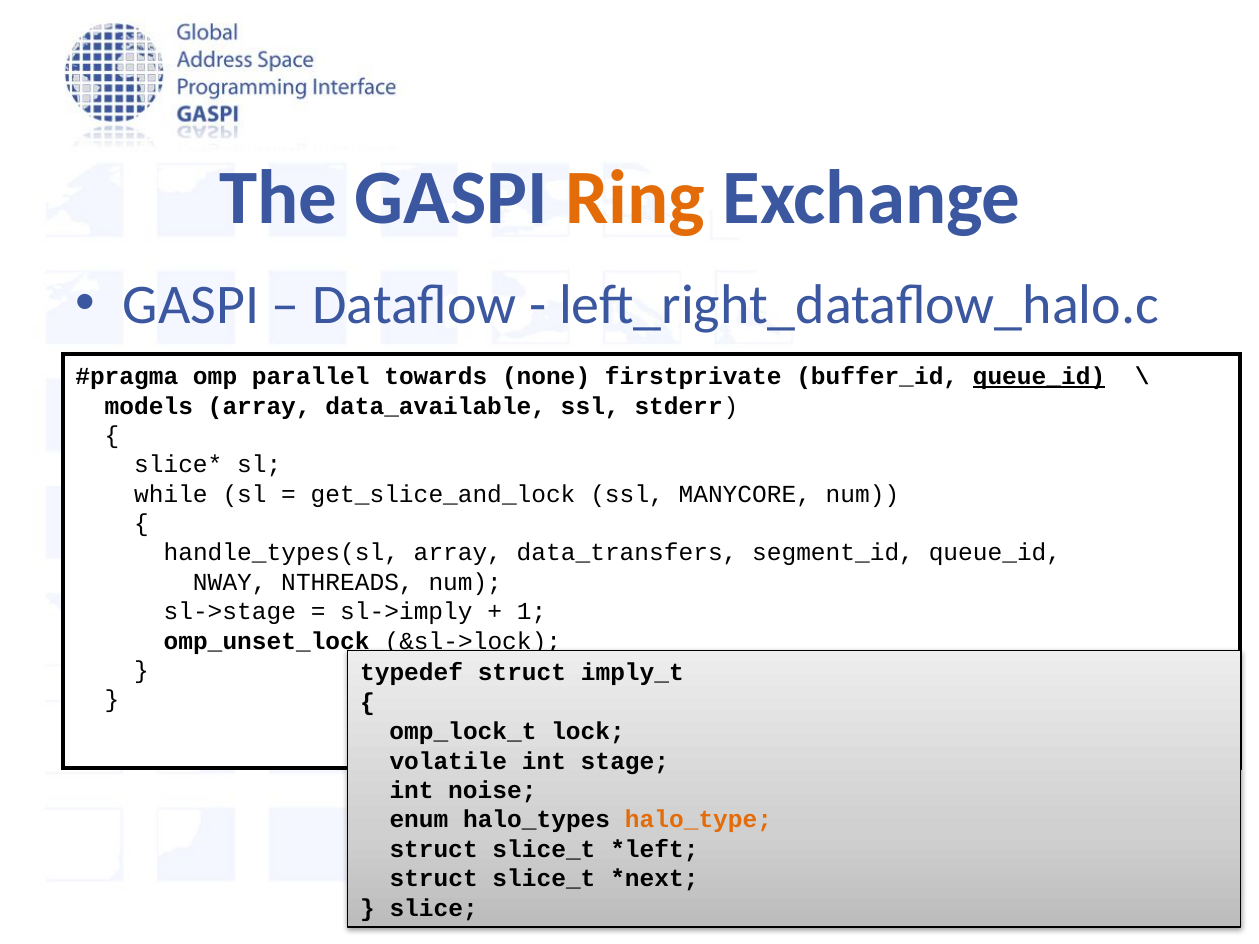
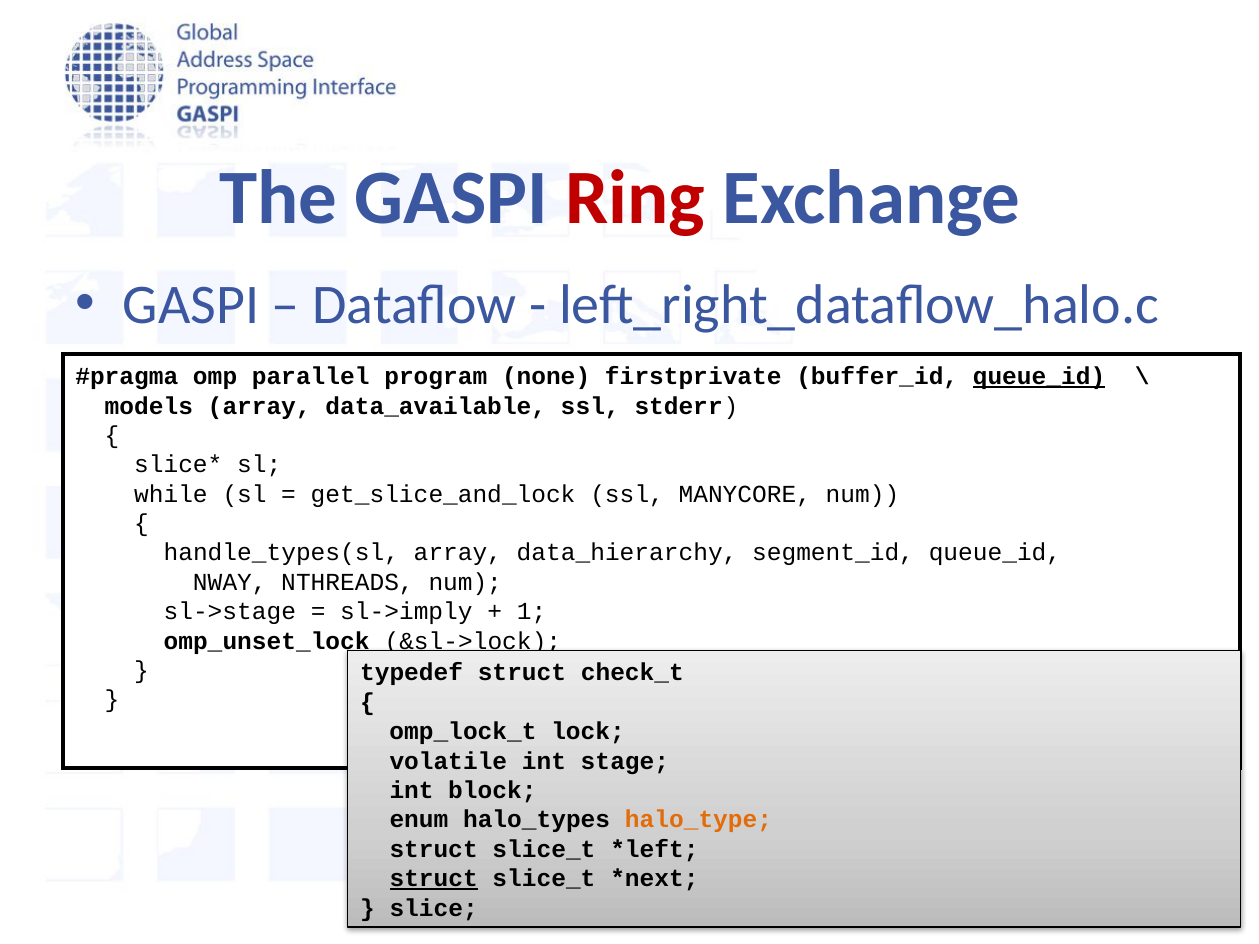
Ring colour: orange -> red
towards: towards -> program
data_transfers: data_transfers -> data_hierarchy
imply_t: imply_t -> check_t
noise: noise -> block
struct at (434, 879) underline: none -> present
